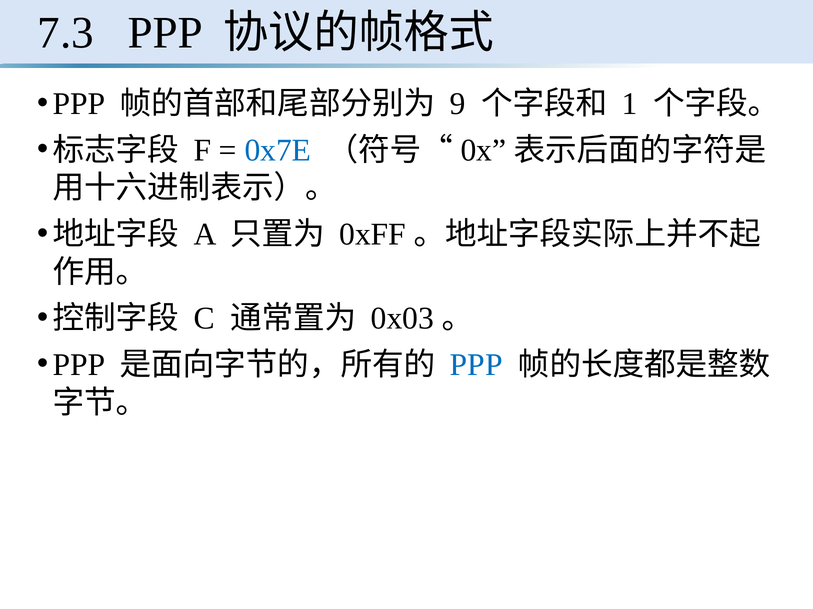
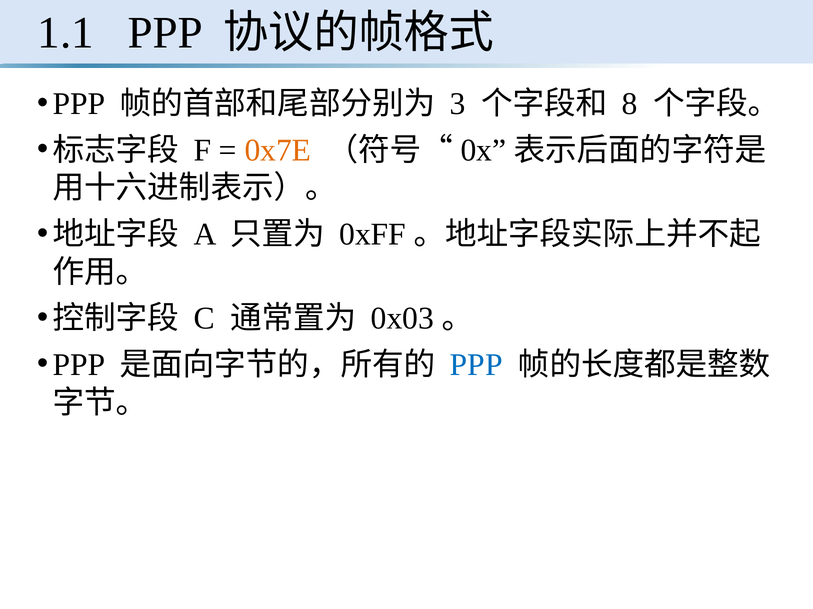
7.3: 7.3 -> 1.1
9: 9 -> 3
1: 1 -> 8
0x7E colour: blue -> orange
